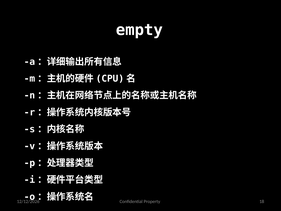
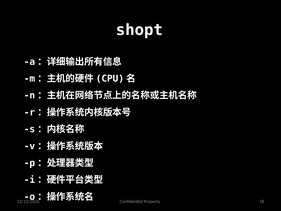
empty: empty -> shopt
